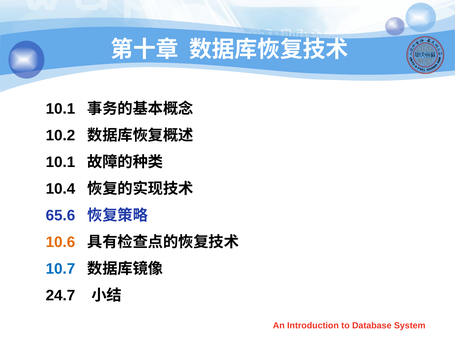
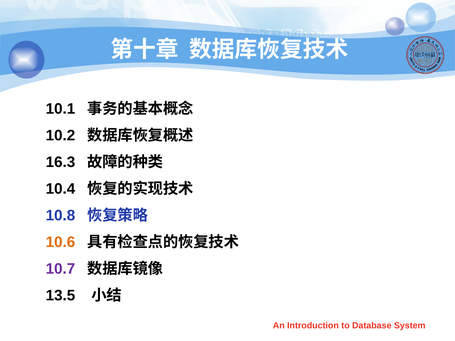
10.1 at (60, 162): 10.1 -> 16.3
65.6: 65.6 -> 10.8
10.7 colour: blue -> purple
24.7: 24.7 -> 13.5
